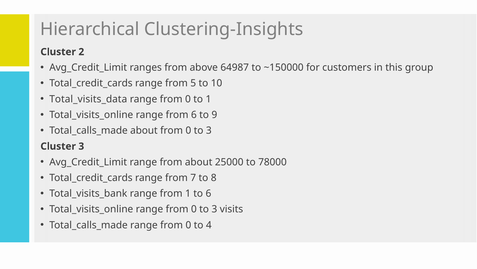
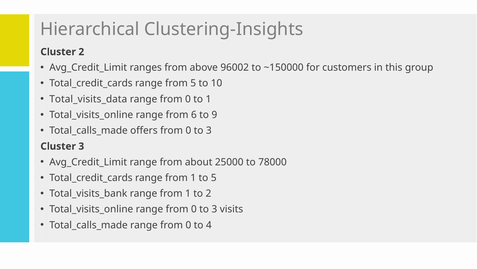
64987: 64987 -> 96002
Total_calls_made about: about -> offers
Total_credit_cards range from 7: 7 -> 1
to 8: 8 -> 5
to 6: 6 -> 2
